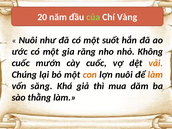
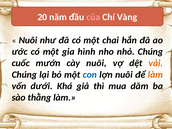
của colour: light green -> pink
suốt: suốt -> chai
răng: răng -> hình
nhỏ Không: Không -> Chúng
cày cuốc: cuốc -> nuôi
con colour: orange -> blue
săng: săng -> dưới
